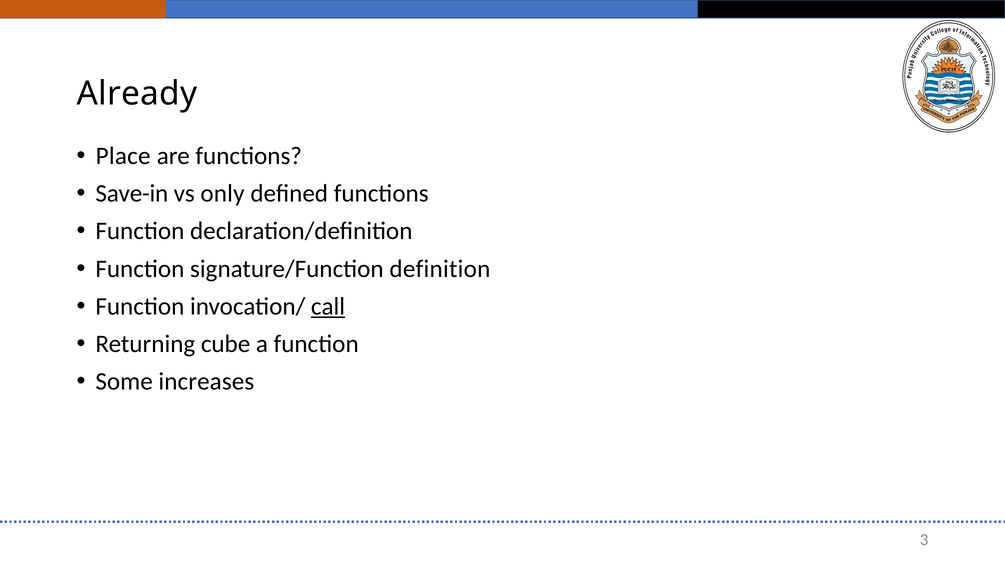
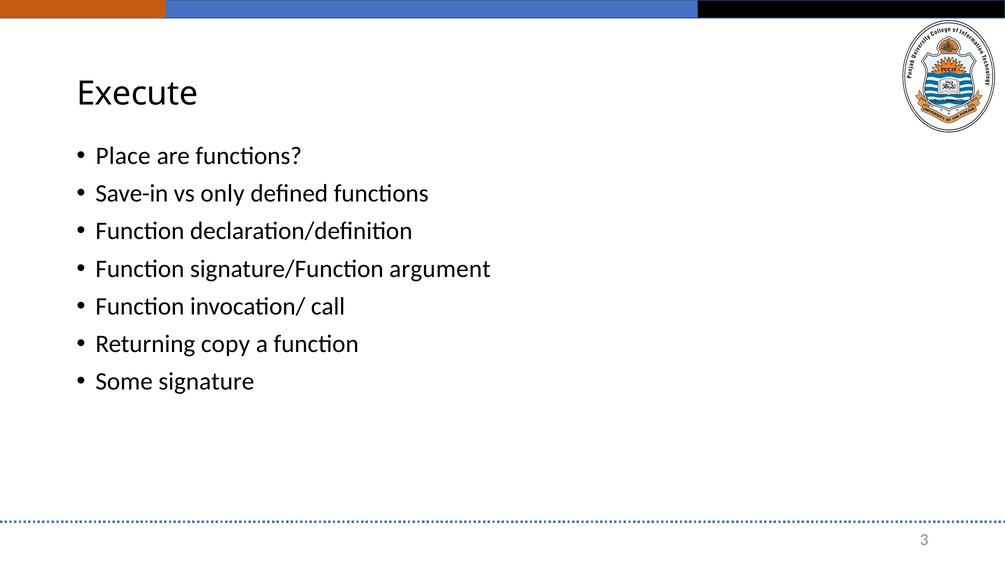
Already: Already -> Execute
definition: definition -> argument
call underline: present -> none
cube: cube -> copy
increases: increases -> signature
